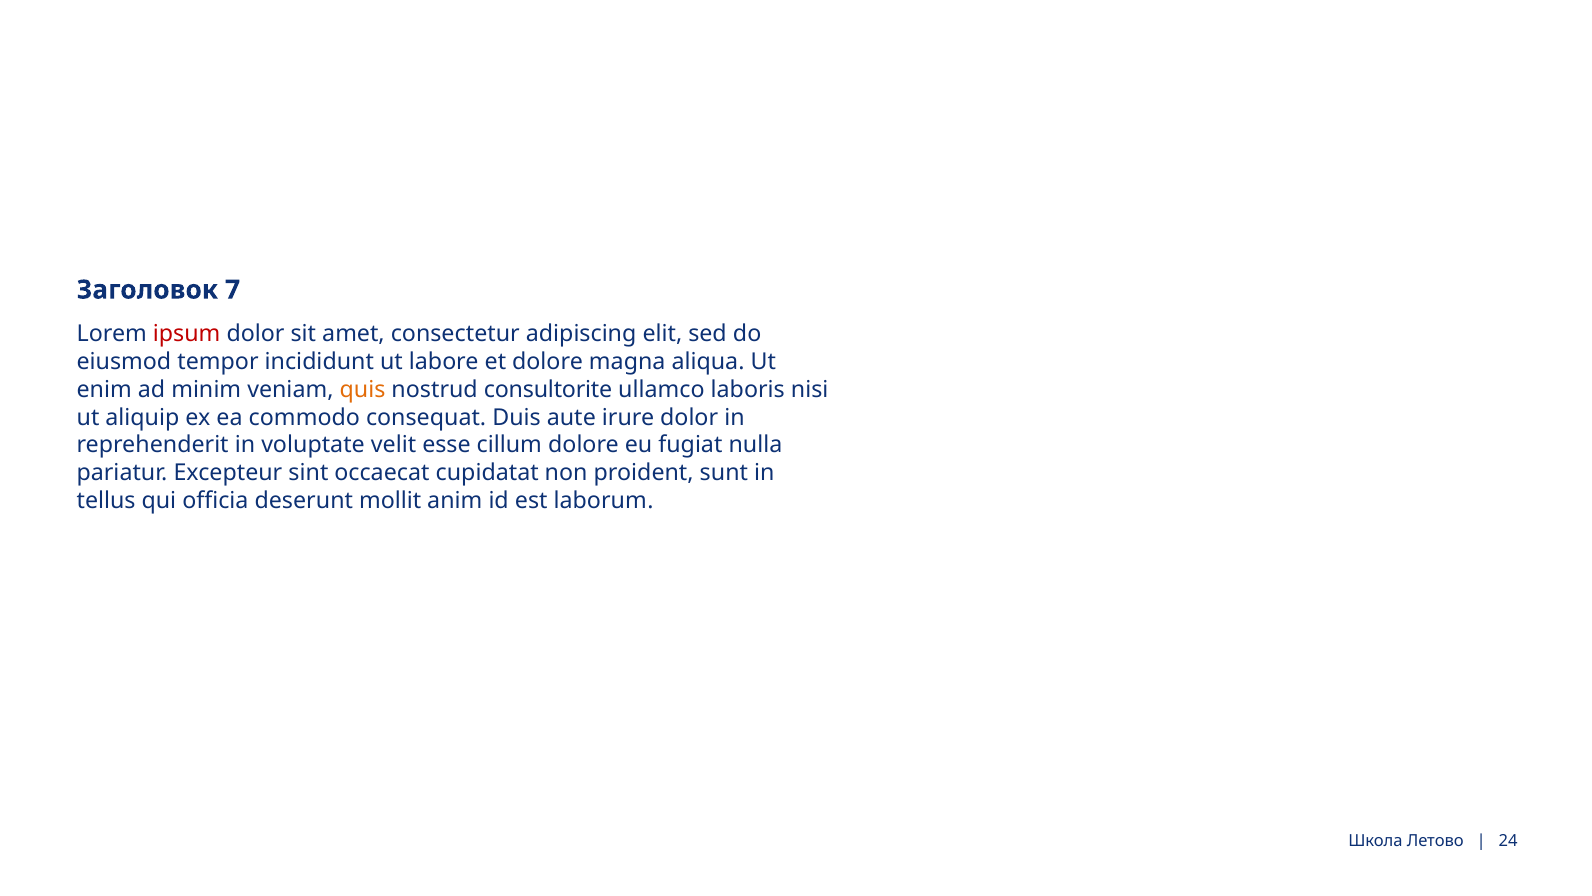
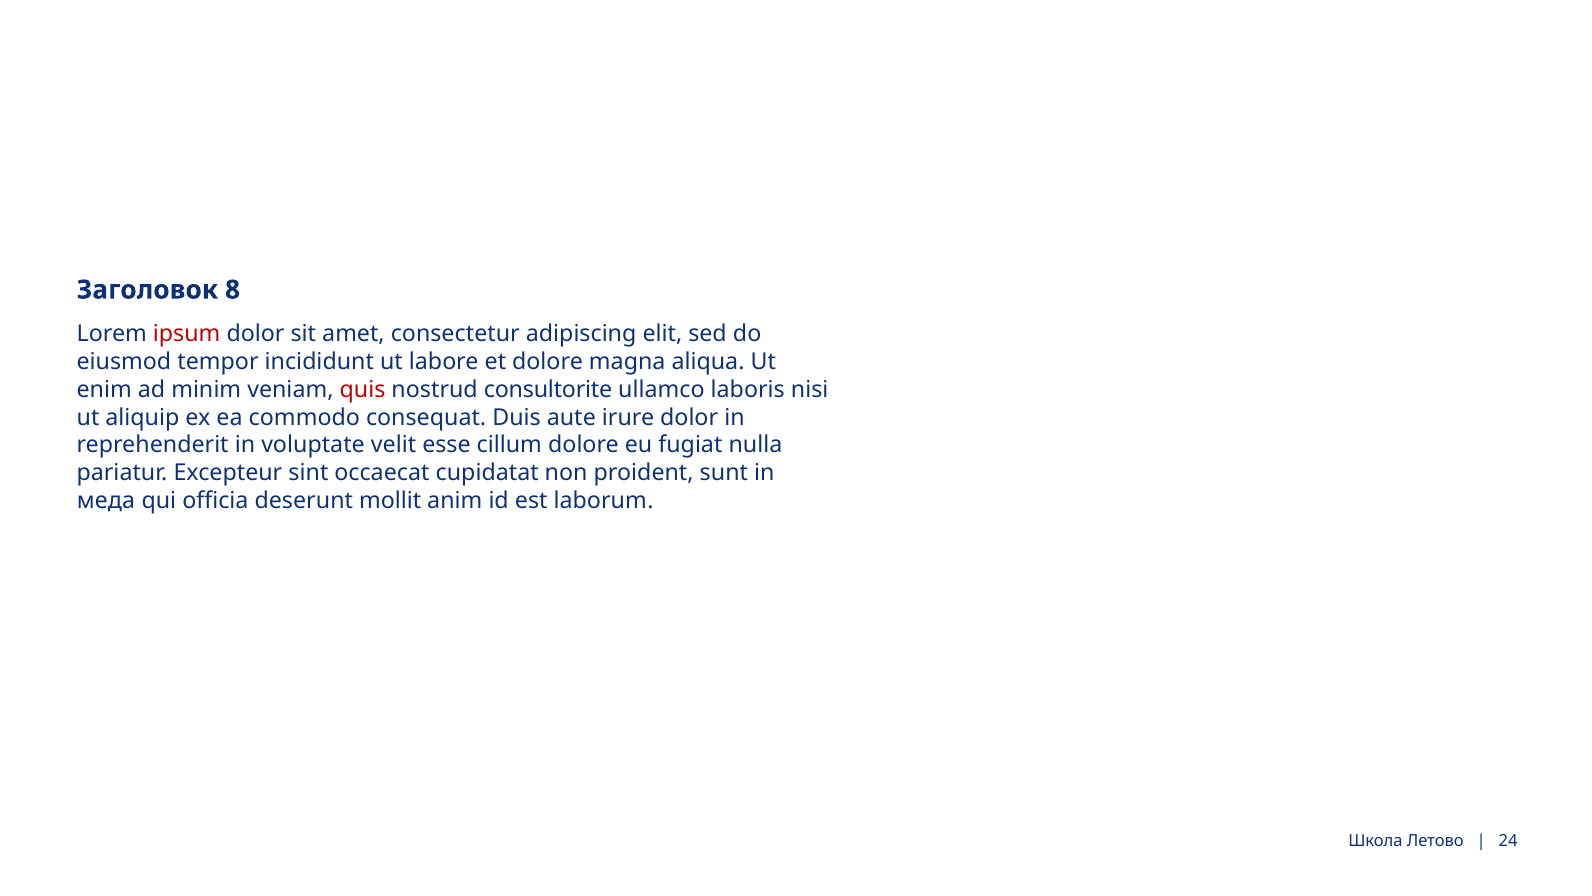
7: 7 -> 8
quis colour: orange -> red
tellus: tellus -> меда
